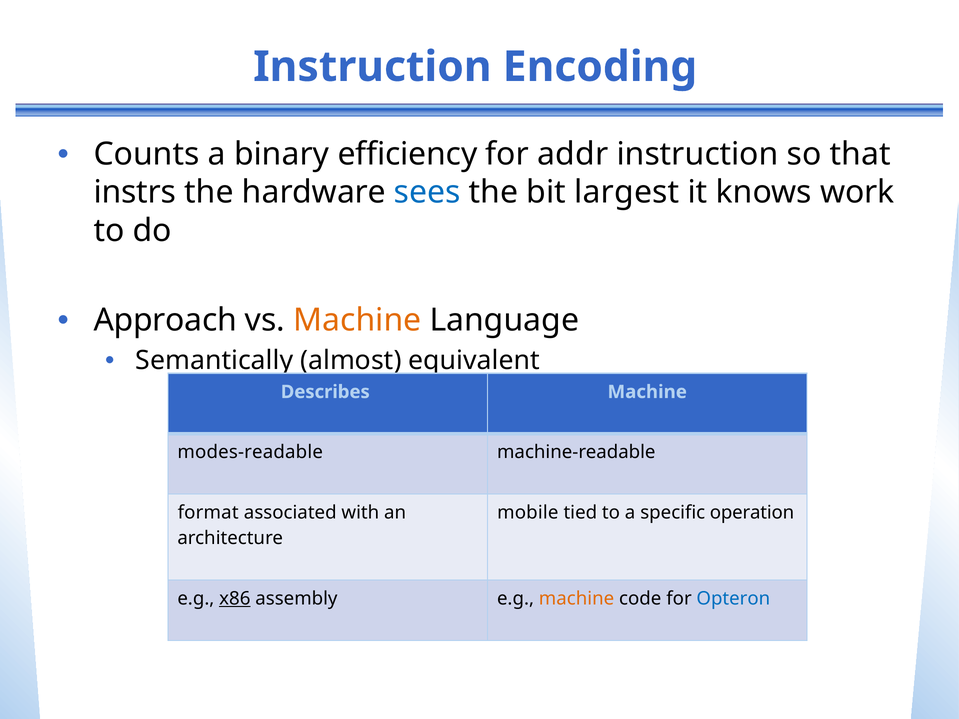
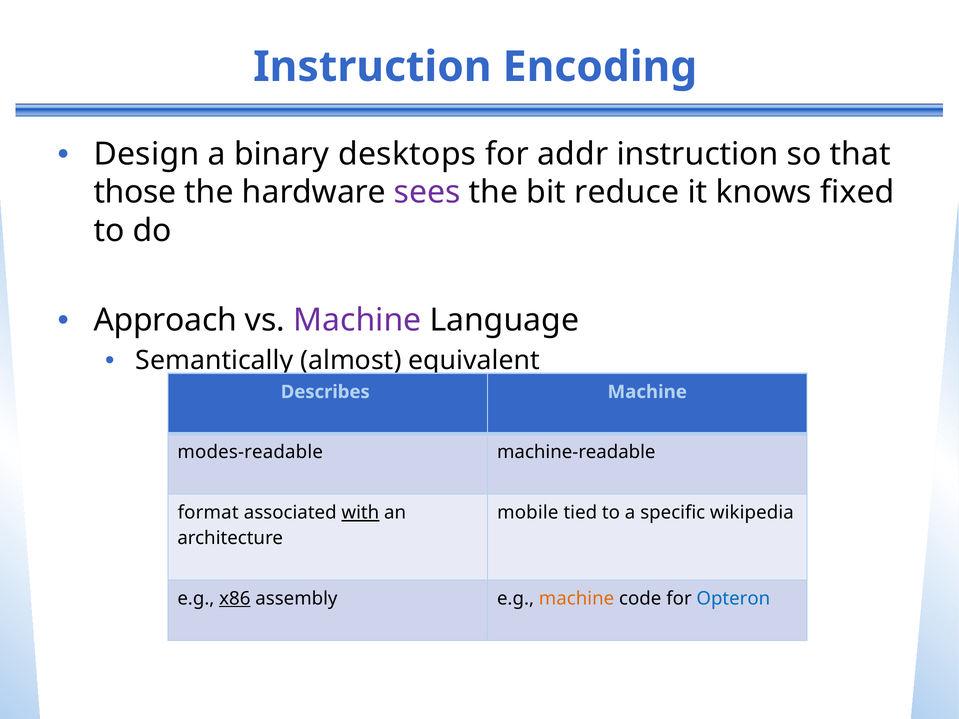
Counts: Counts -> Design
efficiency: efficiency -> desktops
instrs: instrs -> those
sees colour: blue -> purple
largest: largest -> reduce
work: work -> fixed
Machine at (357, 320) colour: orange -> purple
with underline: none -> present
operation: operation -> wikipedia
